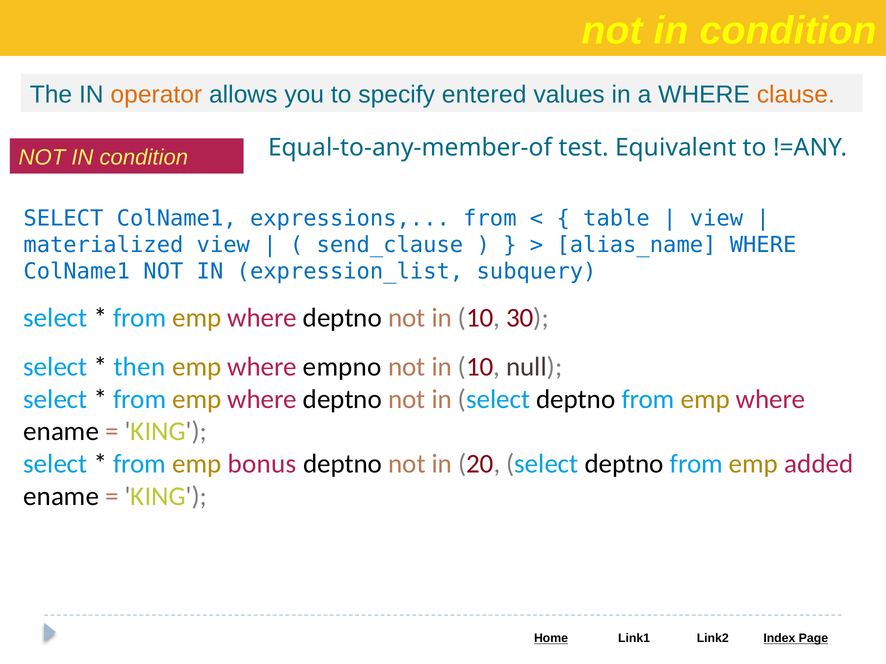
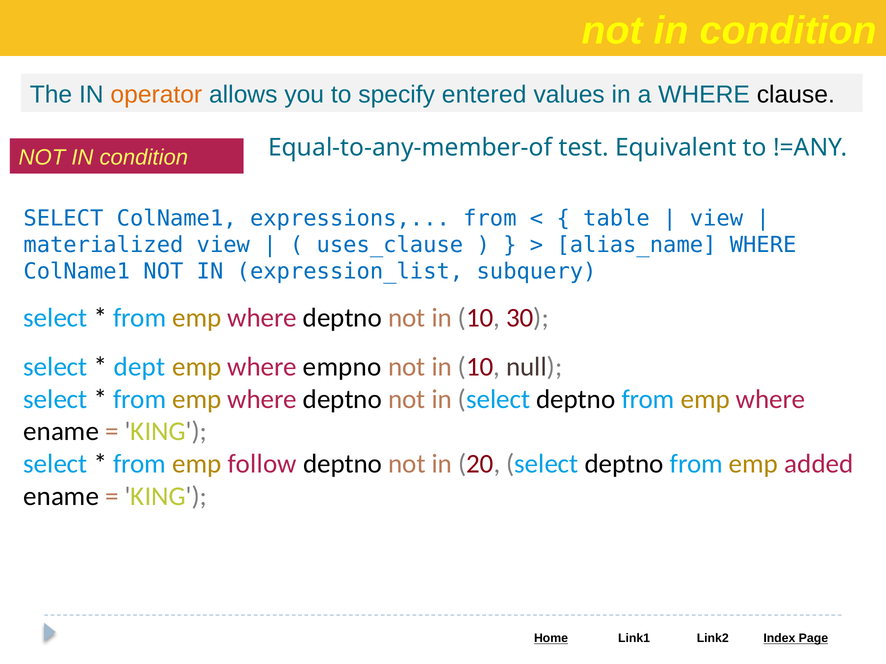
clause colour: orange -> black
send_clause: send_clause -> uses_clause
then: then -> dept
bonus: bonus -> follow
